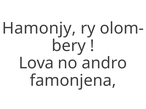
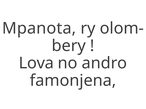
Hamonjy: Hamonjy -> Mpanota
